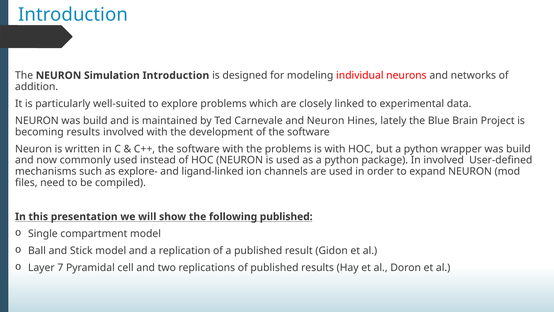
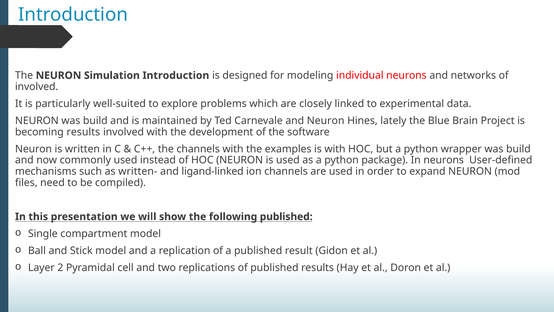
addition at (37, 87): addition -> involved
C++ the software: software -> channels
the problems: problems -> examples
In involved: involved -> neurons
explore-: explore- -> written-
7: 7 -> 2
